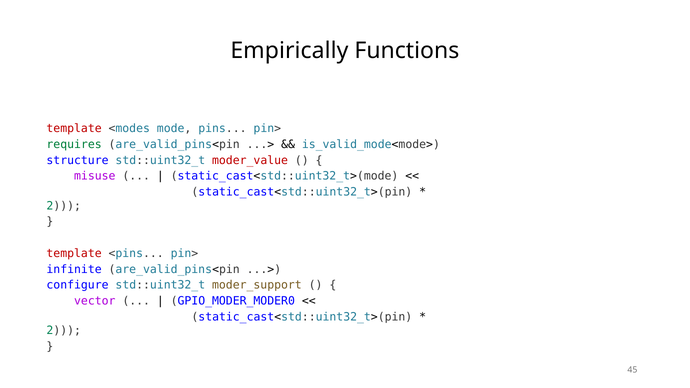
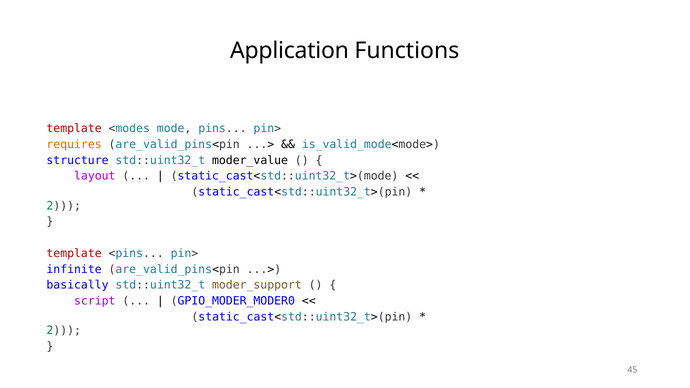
Empirically: Empirically -> Application
requires colour: green -> orange
moder_value colour: red -> black
misuse: misuse -> layout
configure: configure -> basically
vector: vector -> script
